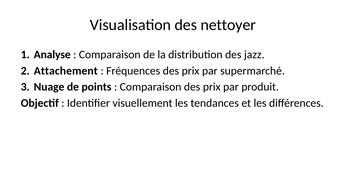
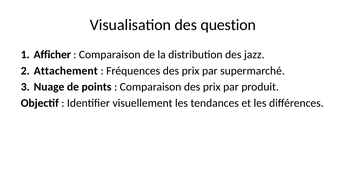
nettoyer: nettoyer -> question
Analyse: Analyse -> Afficher
